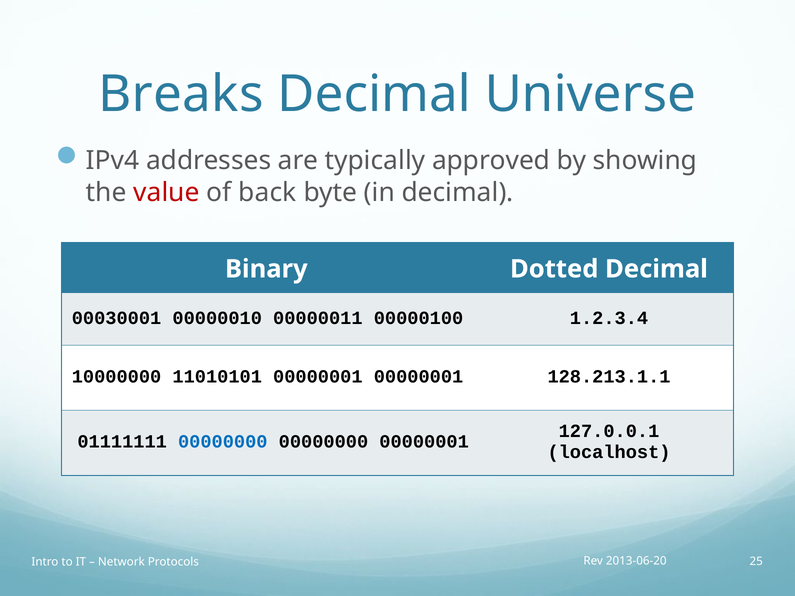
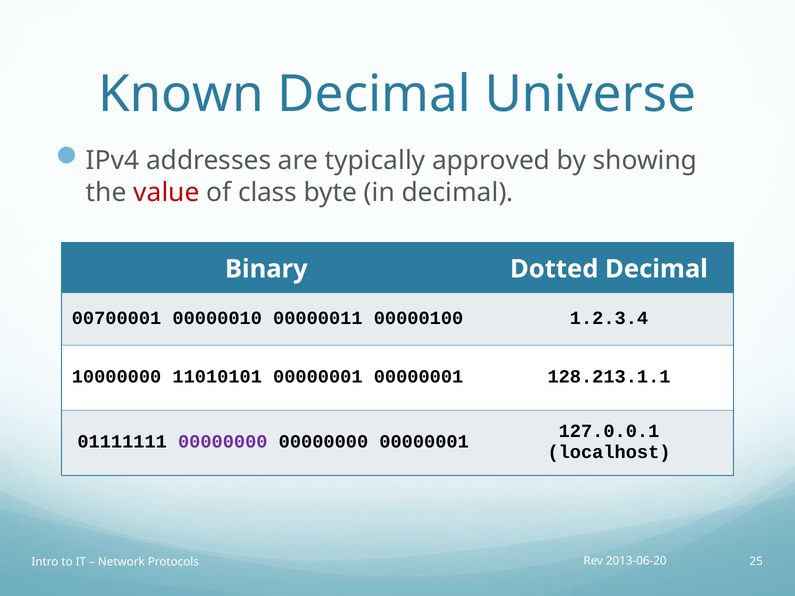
Breaks: Breaks -> Known
back: back -> class
00030001: 00030001 -> 00700001
00000000 at (223, 442) colour: blue -> purple
